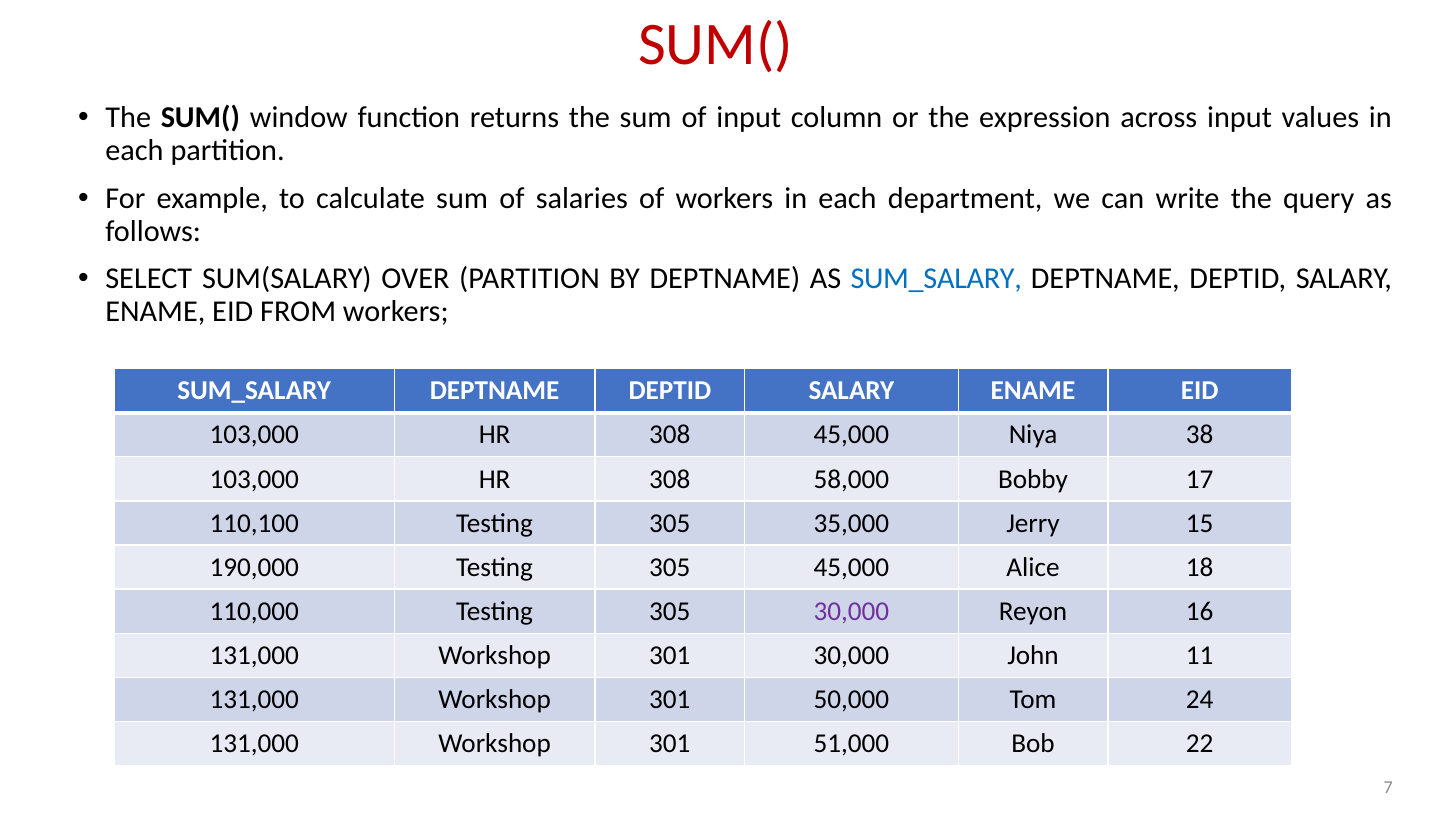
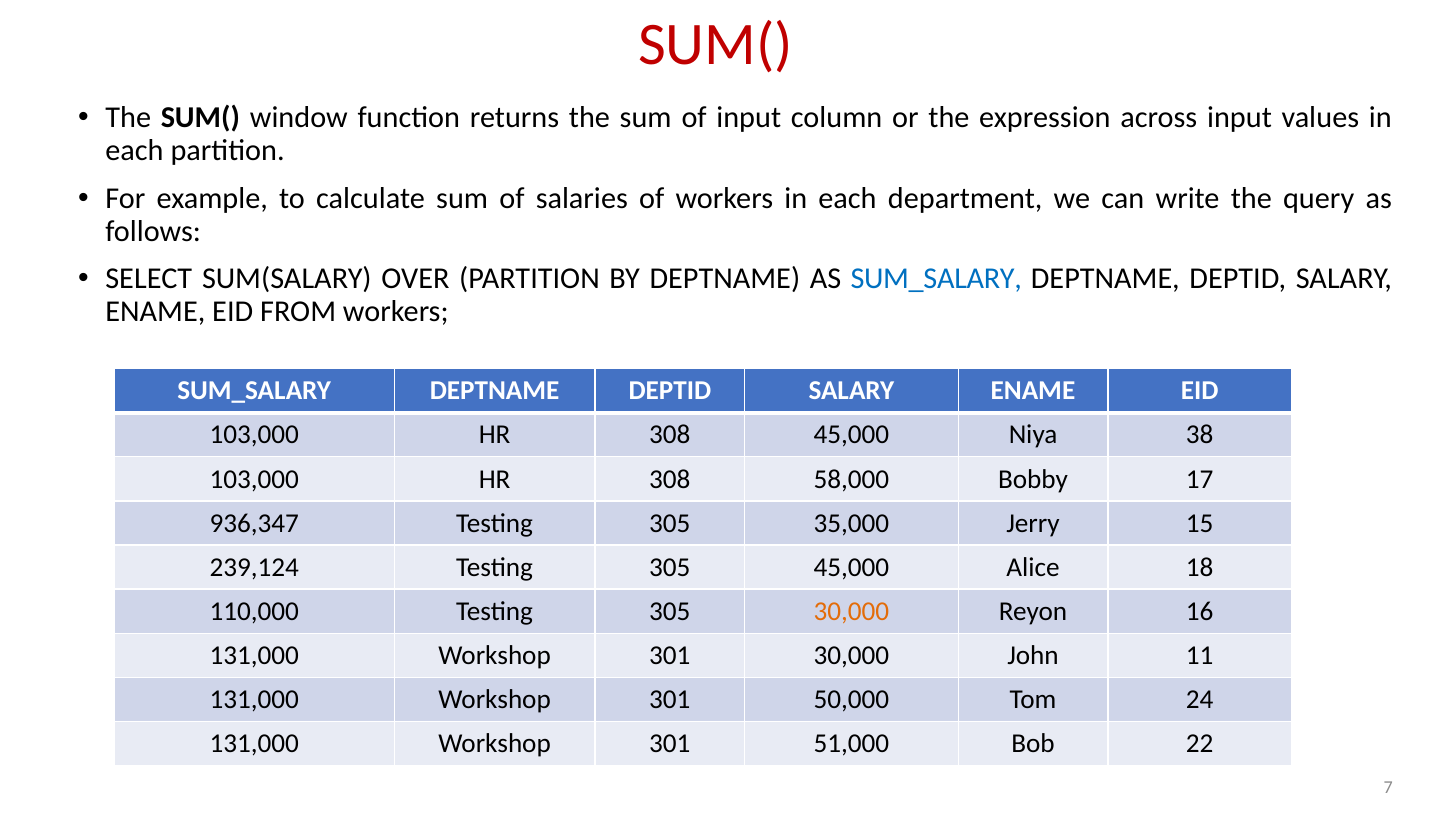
110,100: 110,100 -> 936,347
190,000: 190,000 -> 239,124
30,000 at (851, 612) colour: purple -> orange
